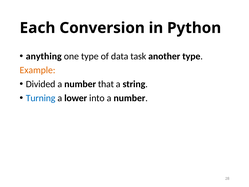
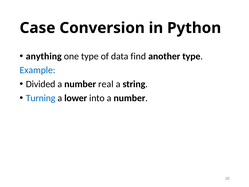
Each: Each -> Case
task: task -> find
Example colour: orange -> blue
that: that -> real
